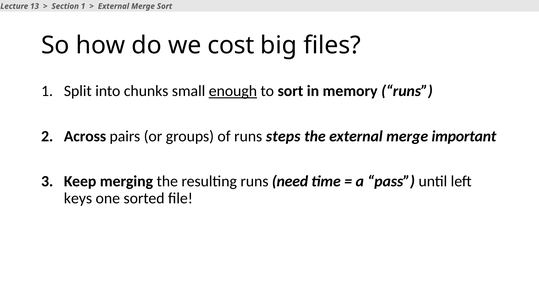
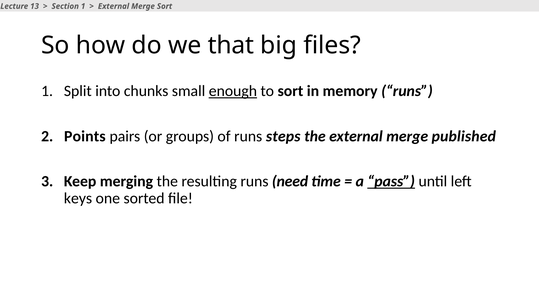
cost: cost -> that
Across: Across -> Points
important: important -> published
pass underline: none -> present
